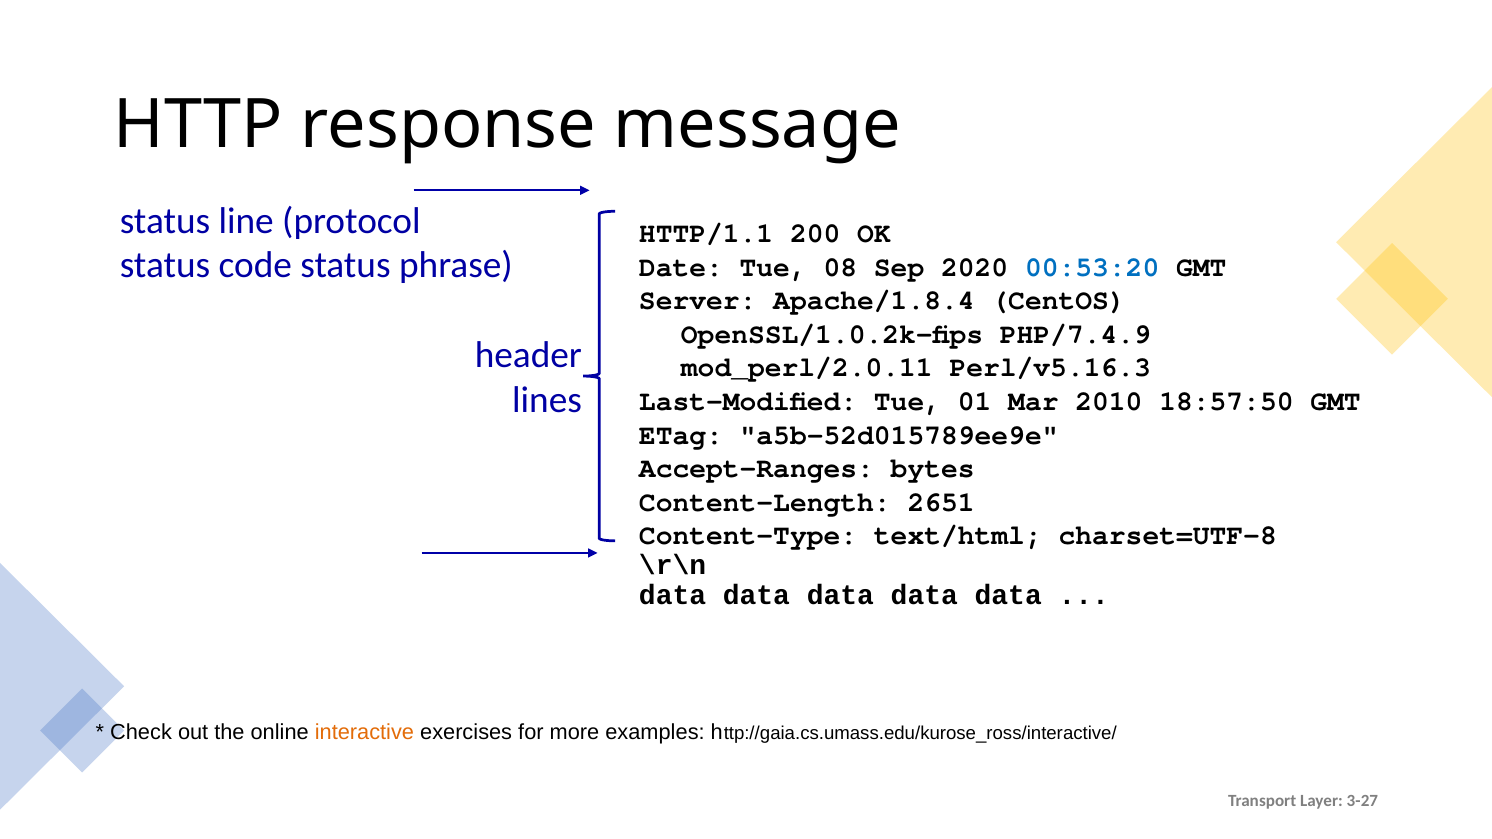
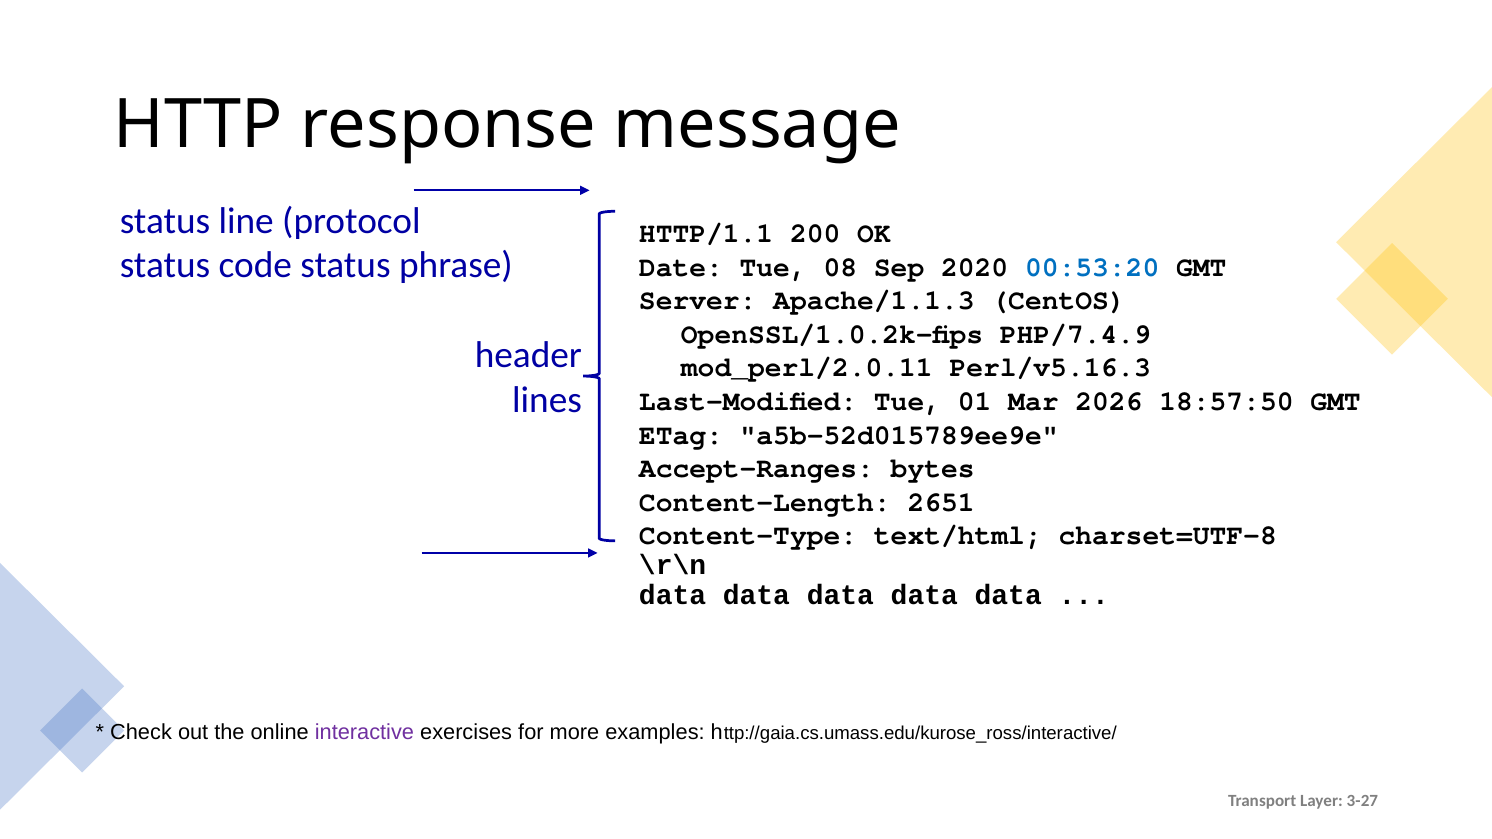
Apache/1.8.4: Apache/1.8.4 -> Apache/1.1.3
2010: 2010 -> 2026
interactive colour: orange -> purple
